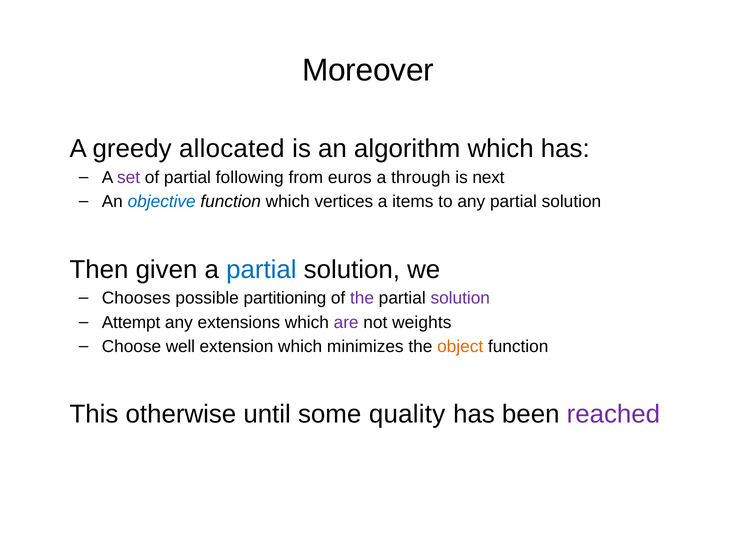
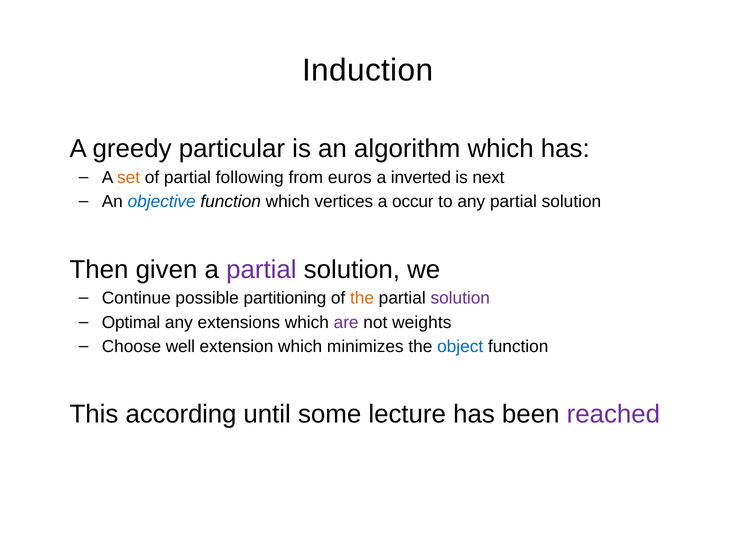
Moreover: Moreover -> Induction
allocated: allocated -> particular
set colour: purple -> orange
through: through -> inverted
items: items -> occur
partial at (261, 269) colour: blue -> purple
Chooses: Chooses -> Continue
the at (362, 298) colour: purple -> orange
Attempt: Attempt -> Optimal
object colour: orange -> blue
otherwise: otherwise -> according
quality: quality -> lecture
